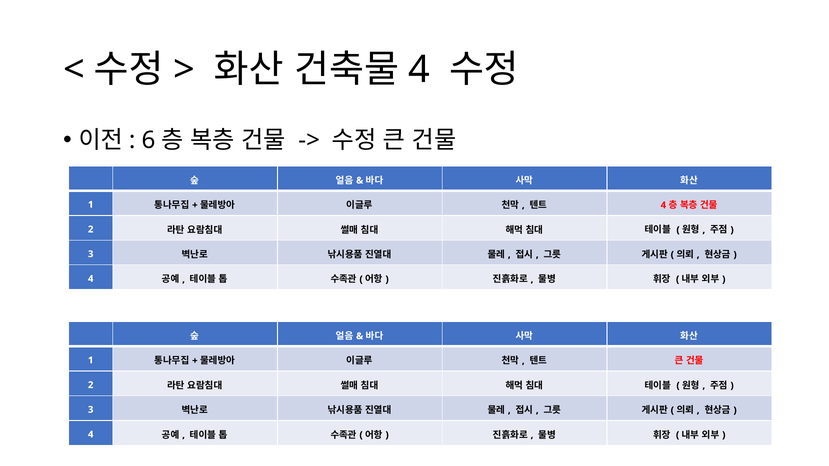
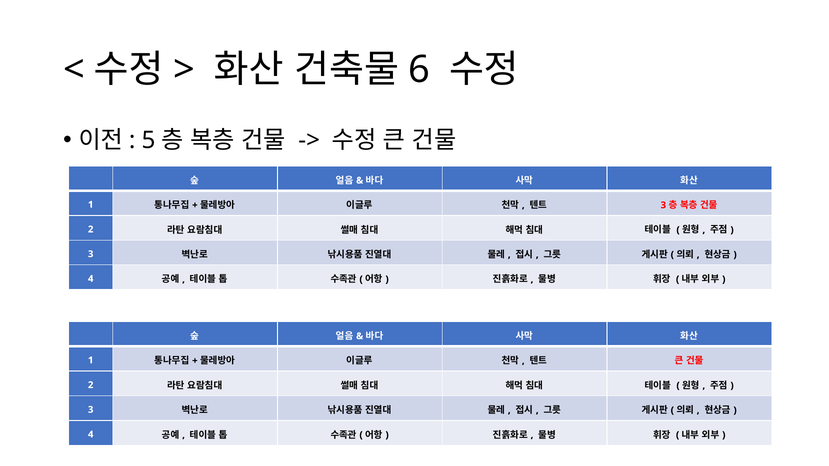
4 at (419, 70): 4 -> 6
6: 6 -> 5
4 at (663, 205): 4 -> 3
